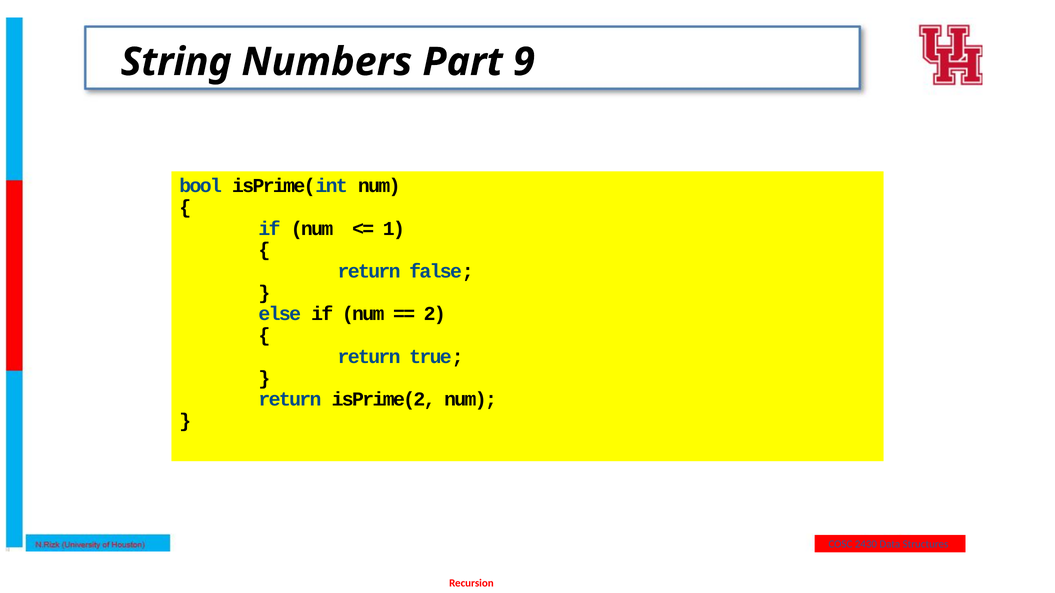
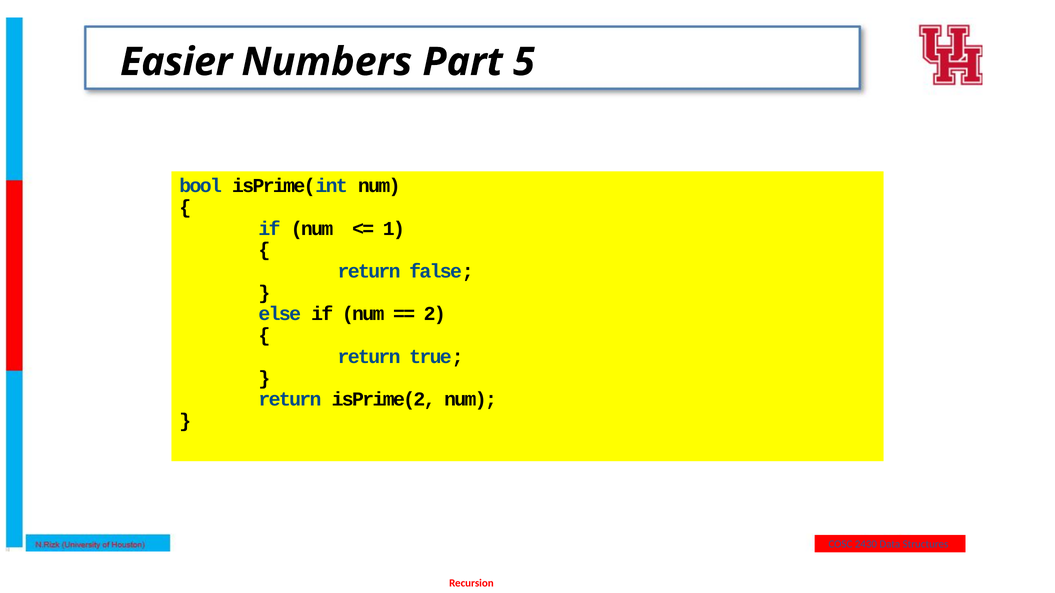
String: String -> Easier
9: 9 -> 5
